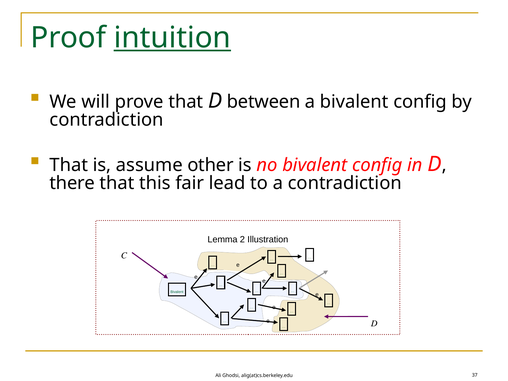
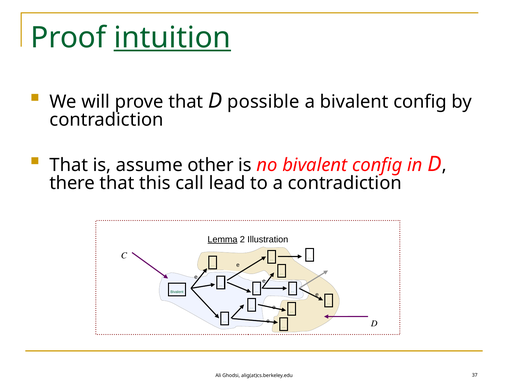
between: between -> possible
fair: fair -> call
Lemma underline: none -> present
